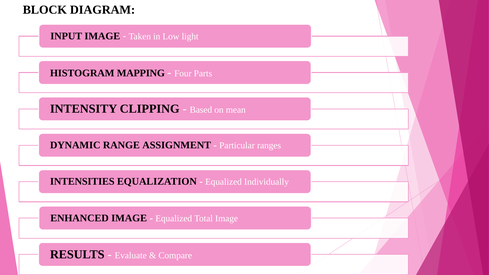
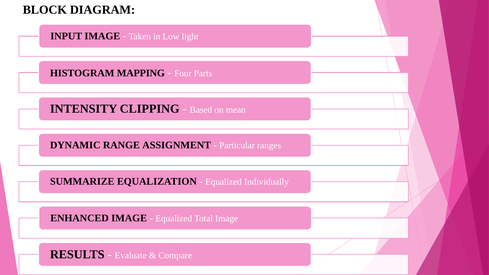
INTENSITIES: INTENSITIES -> SUMMARIZE
